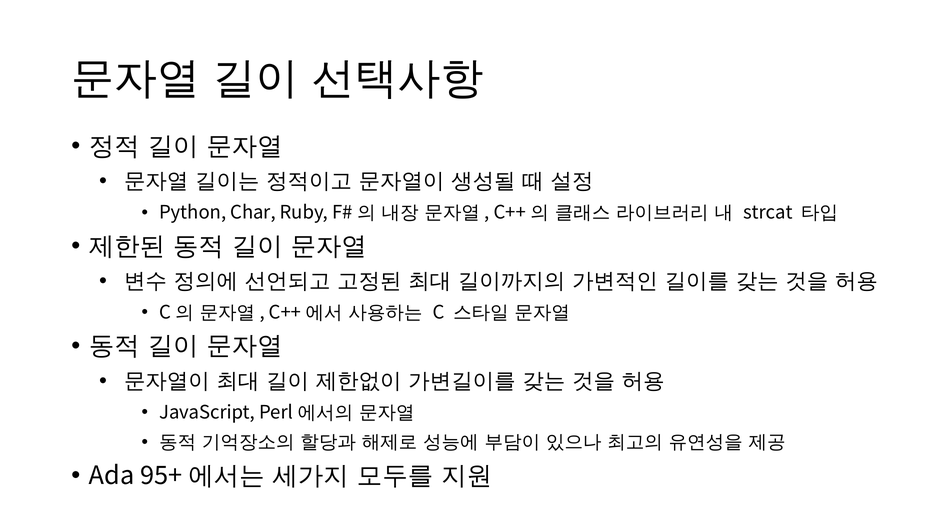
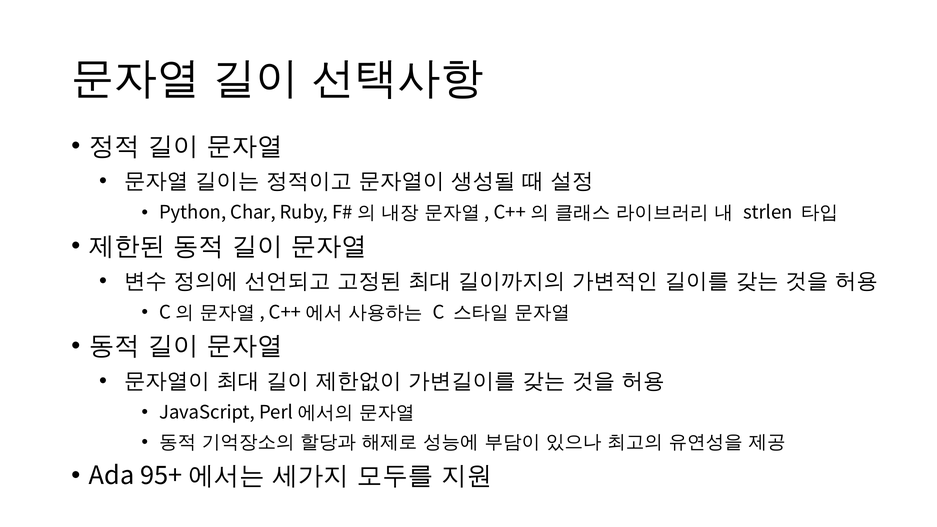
strcat: strcat -> strlen
